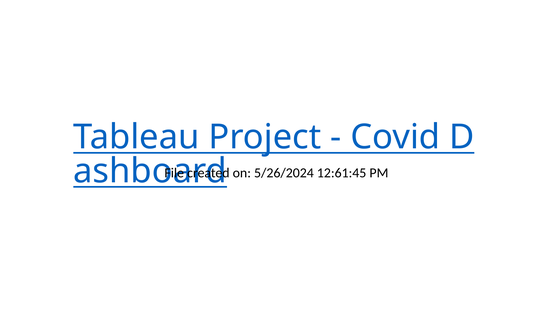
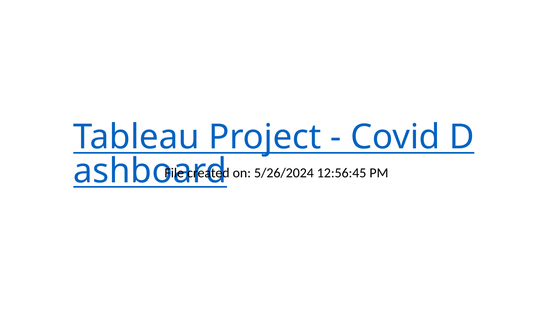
12:61:45: 12:61:45 -> 12:56:45
